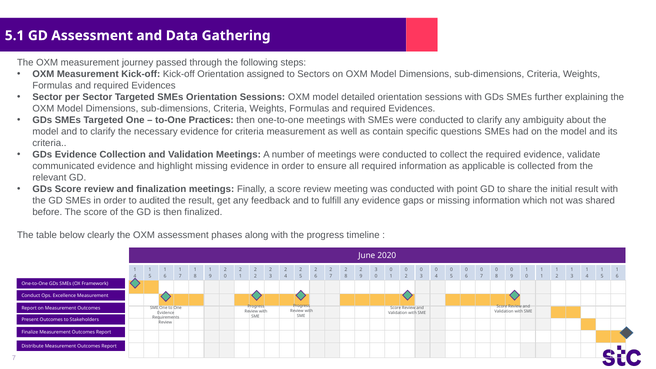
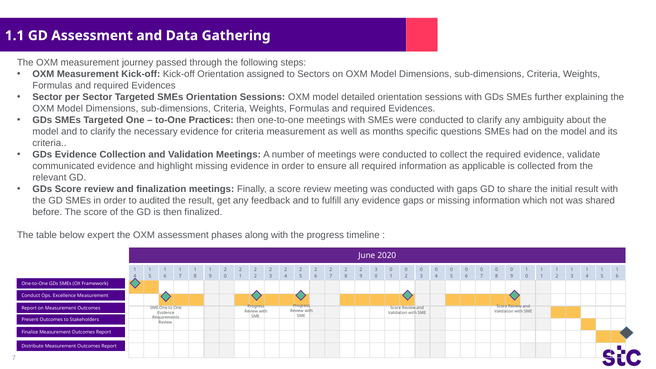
5.1: 5.1 -> 1.1
contain: contain -> months
with point: point -> gaps
clearly: clearly -> expert
